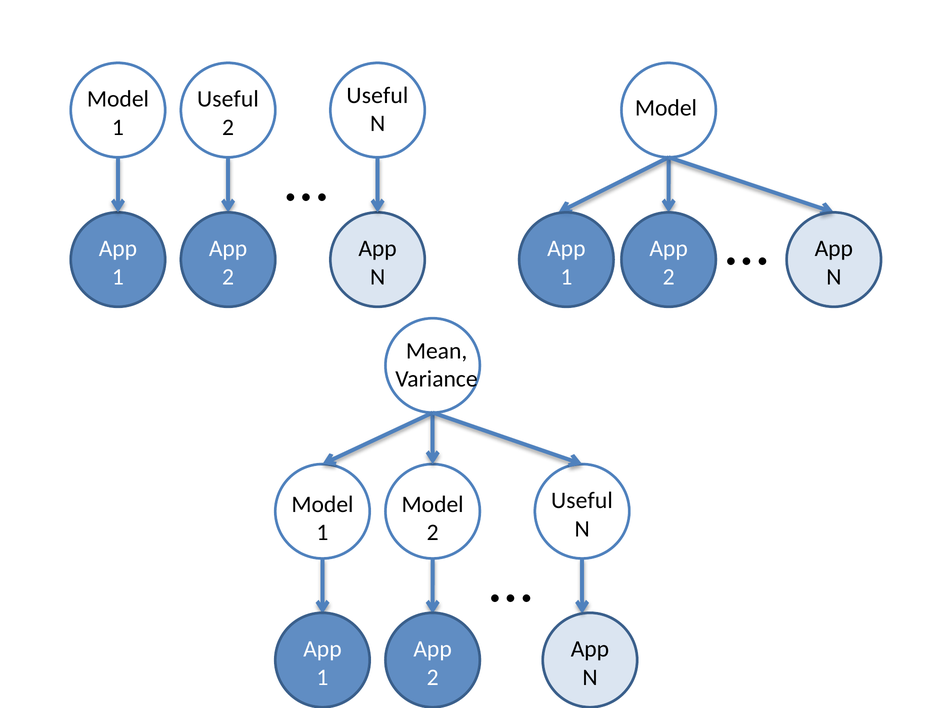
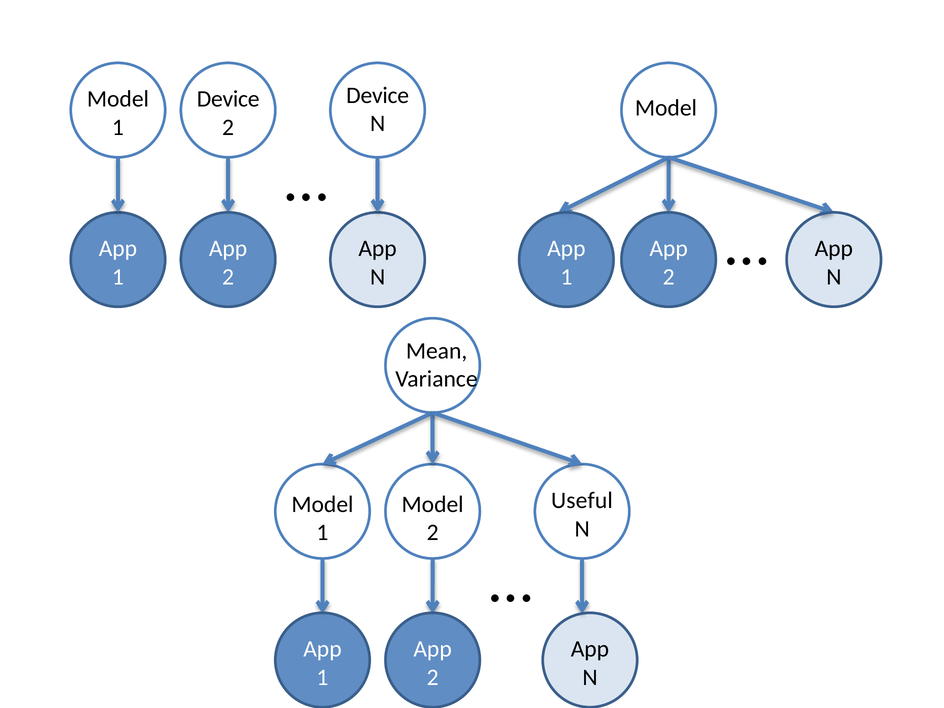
Useful at (377, 95): Useful -> Device
Useful at (228, 99): Useful -> Device
